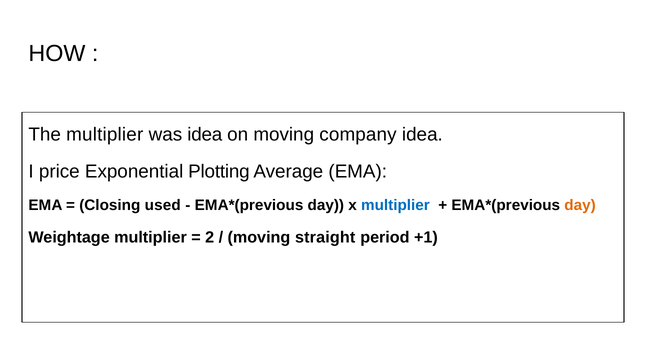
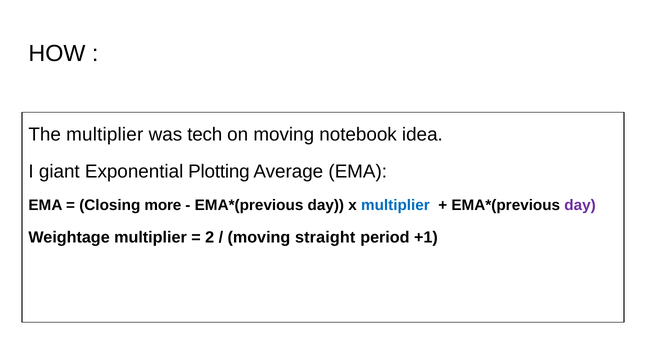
was idea: idea -> tech
company: company -> notebook
price: price -> giant
used: used -> more
day at (580, 205) colour: orange -> purple
